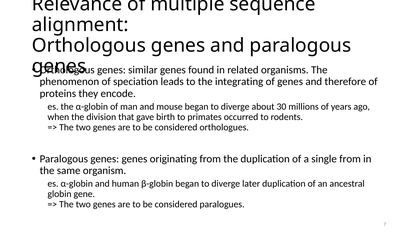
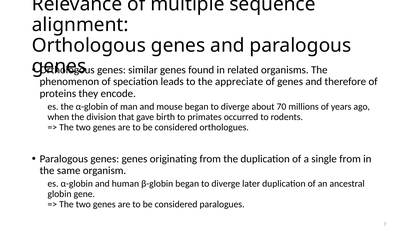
integrating: integrating -> appreciate
30: 30 -> 70
